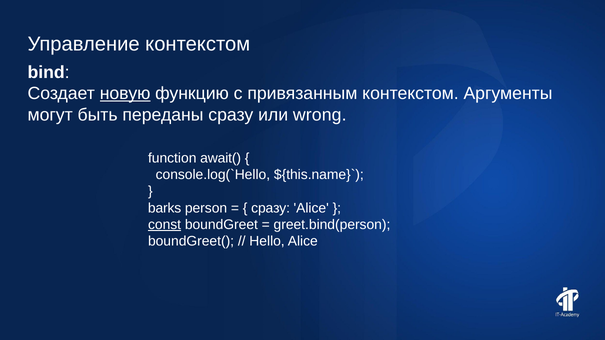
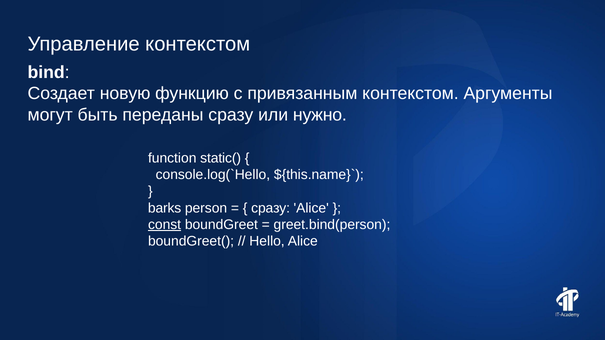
новую underline: present -> none
wrong: wrong -> нужно
await(: await( -> static(
